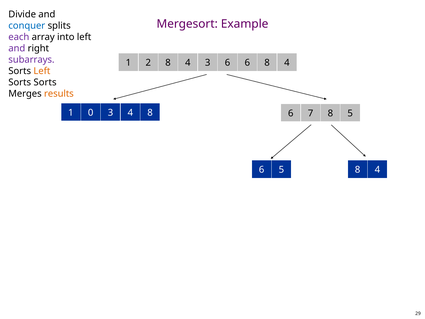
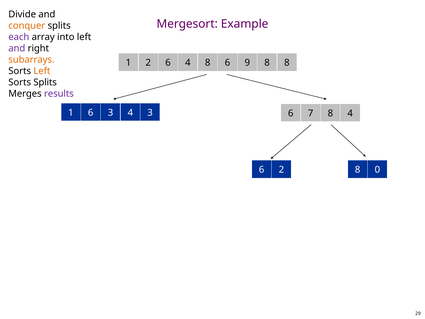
conquer colour: blue -> orange
subarrays colour: purple -> orange
2 8: 8 -> 6
4 3: 3 -> 8
6 at (247, 63): 6 -> 9
1 8 4: 4 -> 8
Sorts Sorts: Sorts -> Splits
results colour: orange -> purple
1 0: 0 -> 6
4 8: 8 -> 3
8 5: 5 -> 4
6 5: 5 -> 2
4 at (377, 170): 4 -> 0
